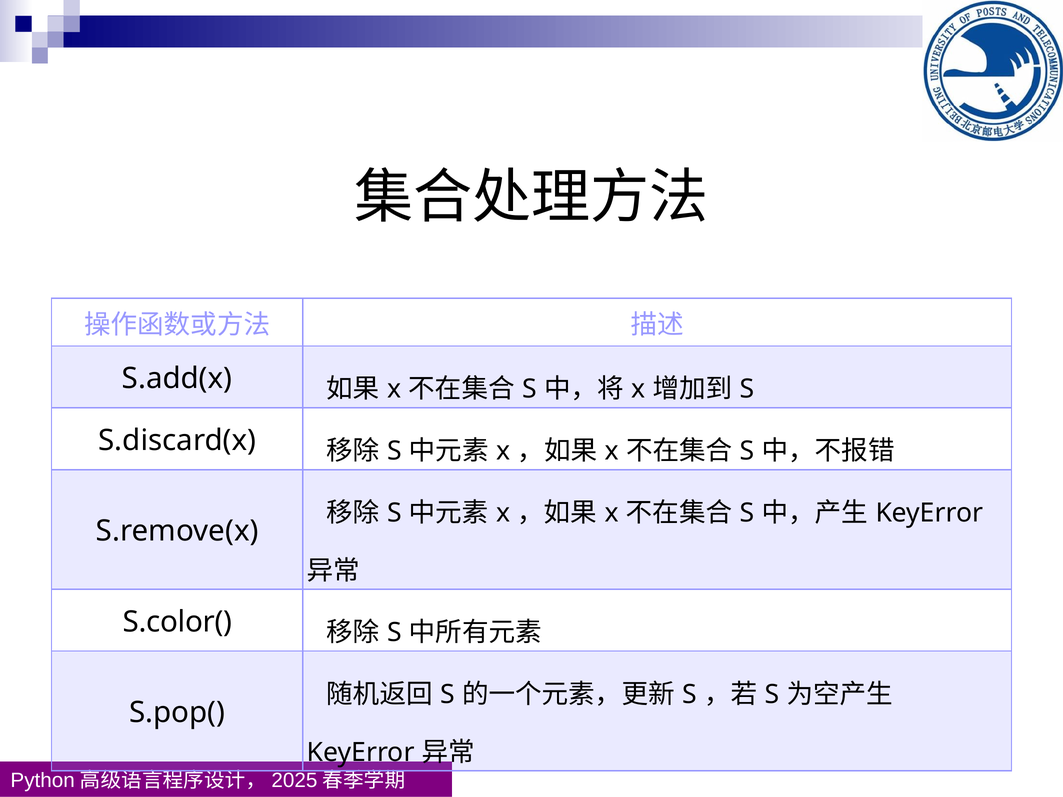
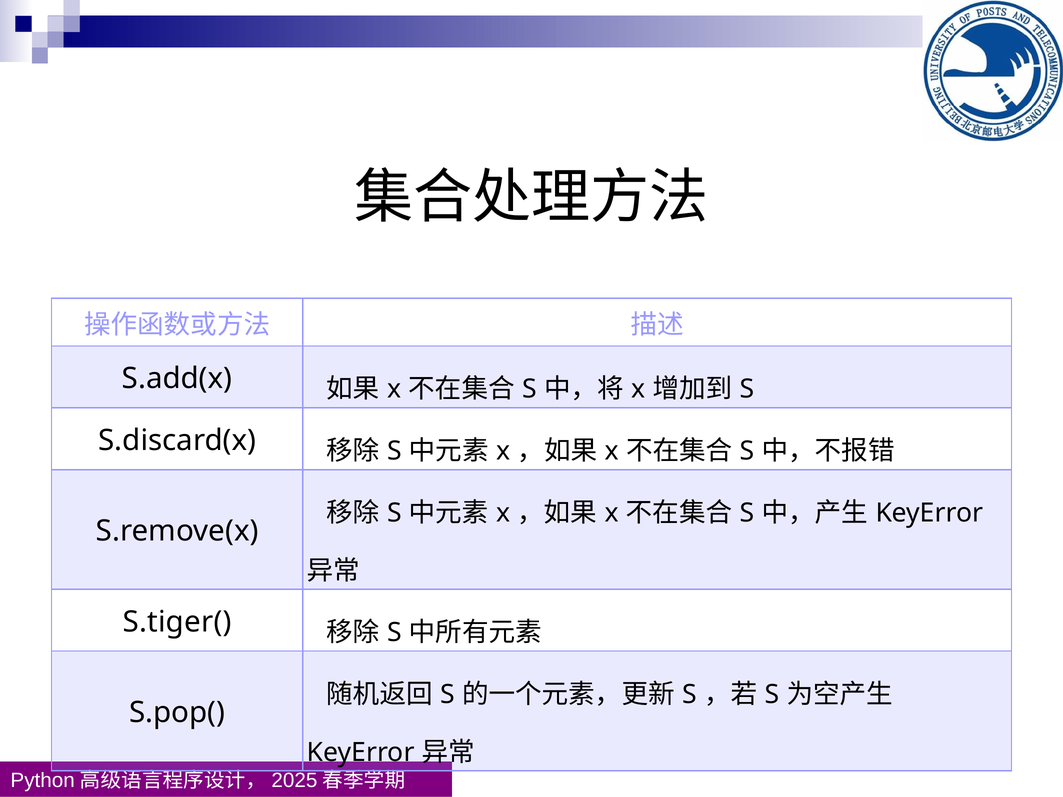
S.color(: S.color( -> S.tiger(
